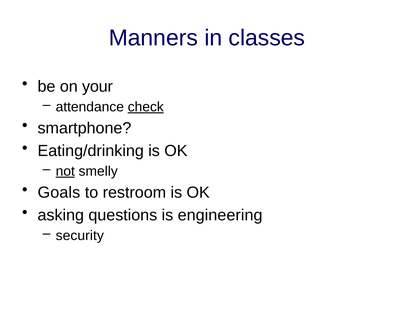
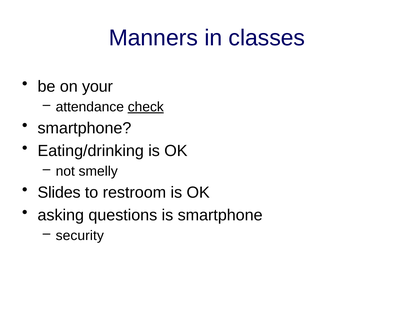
not underline: present -> none
Goals: Goals -> Slides
is engineering: engineering -> smartphone
